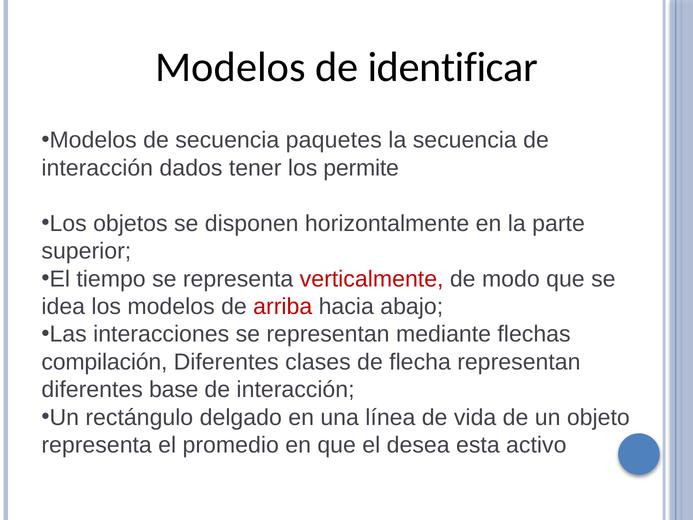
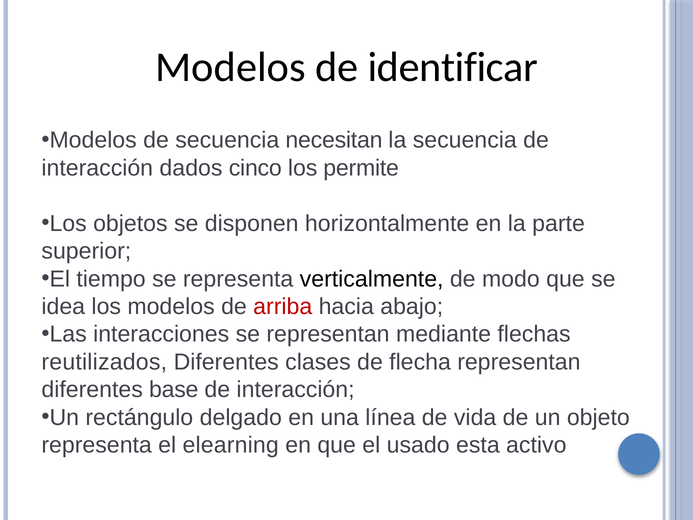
paquetes: paquetes -> necesitan
tener: tener -> cinco
verticalmente colour: red -> black
compilación: compilación -> reutilizados
promedio: promedio -> elearning
desea: desea -> usado
